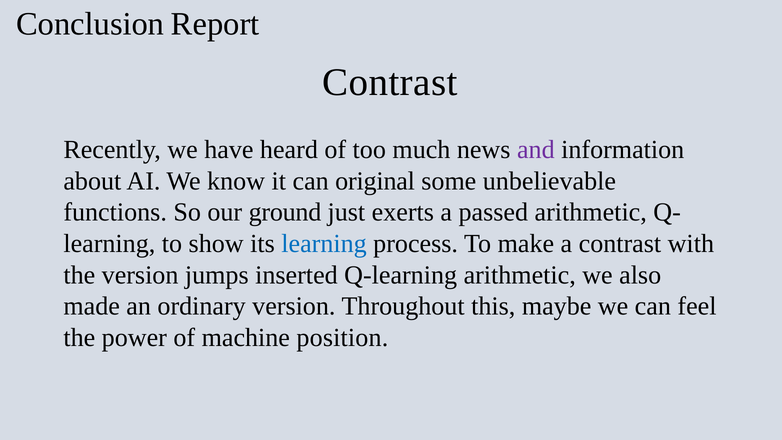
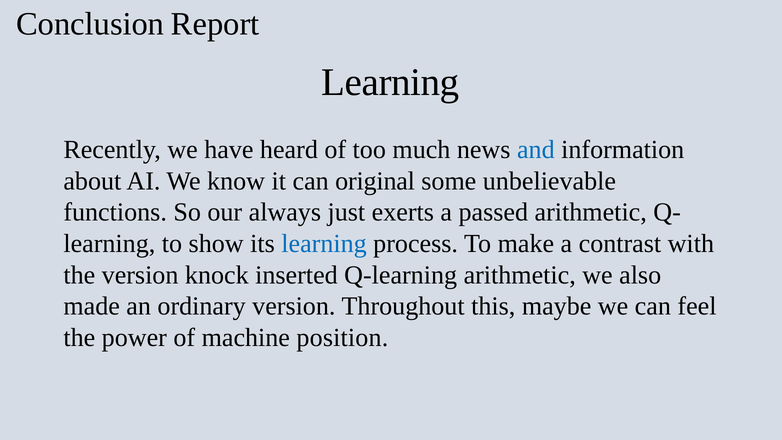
Contrast at (390, 82): Contrast -> Learning
and colour: purple -> blue
ground: ground -> always
jumps: jumps -> knock
